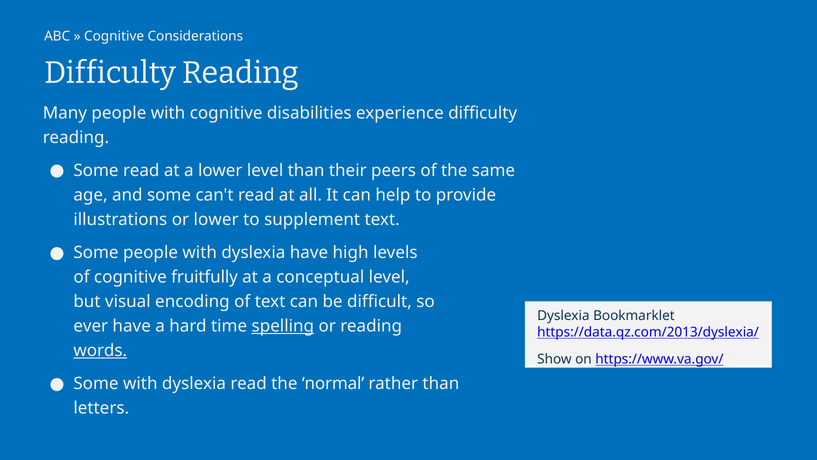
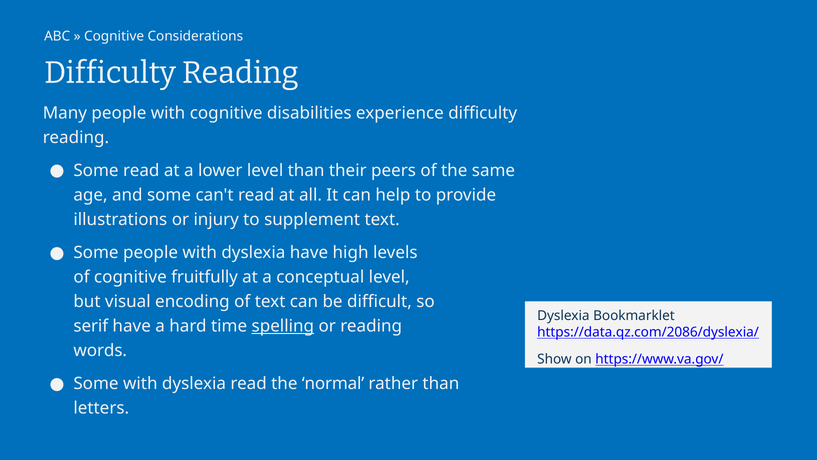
or lower: lower -> injury
ever: ever -> serif
https://data.qz.com/2013/dyslexia/: https://data.qz.com/2013/dyslexia/ -> https://data.qz.com/2086/dyslexia/
words underline: present -> none
